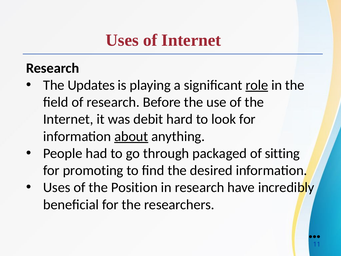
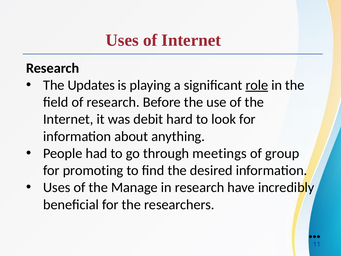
about underline: present -> none
packaged: packaged -> meetings
sitting: sitting -> group
Position: Position -> Manage
